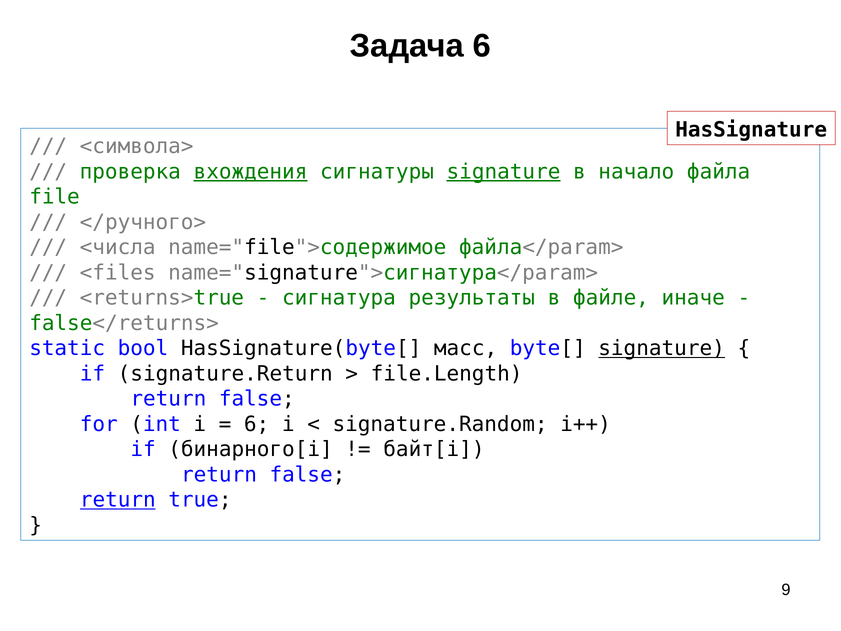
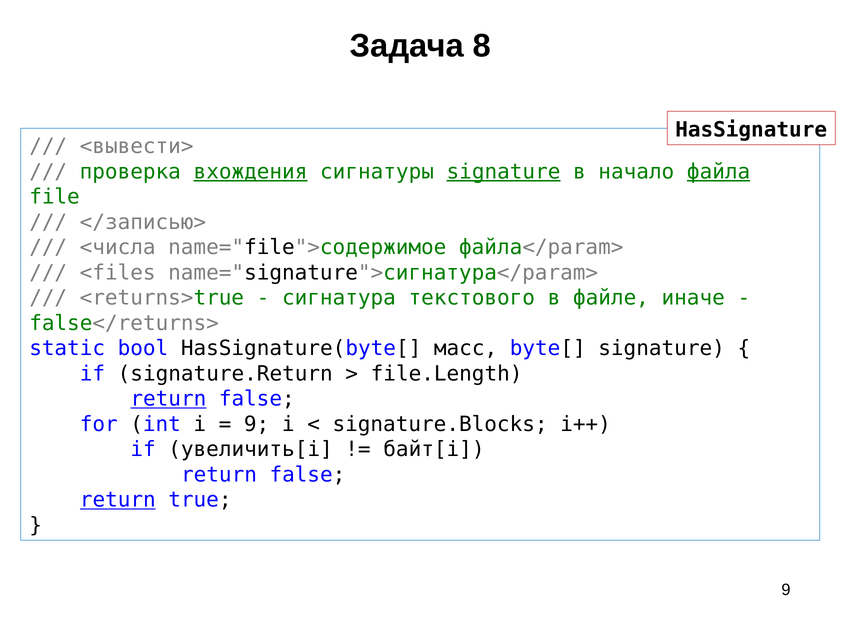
Задача 6: 6 -> 8
<символа>: <символа> -> <вывести>
файла underline: none -> present
</ручного>: </ручного> -> </записью>
результаты: результаты -> текстового
signature at (662, 348) underline: present -> none
return at (168, 399) underline: none -> present
6 at (257, 424): 6 -> 9
signature.Random: signature.Random -> signature.Blocks
бинарного[i: бинарного[i -> увеличить[i
